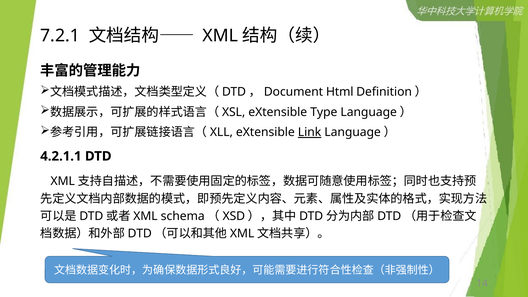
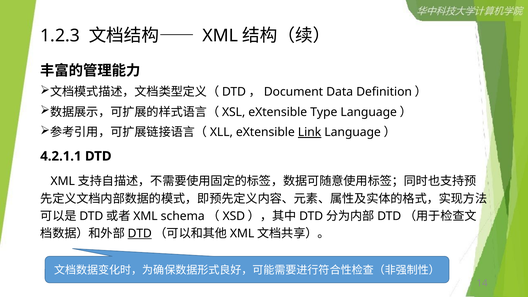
7.2.1: 7.2.1 -> 1.2.3
Html: Html -> Data
DTD at (140, 234) underline: none -> present
